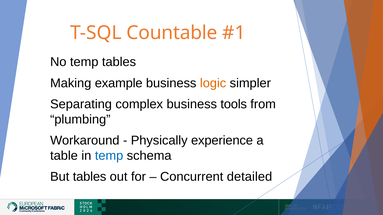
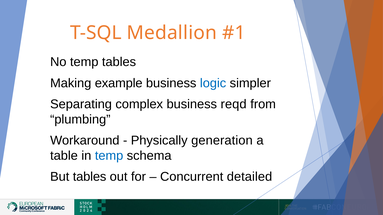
Countable: Countable -> Medallion
logic colour: orange -> blue
tools: tools -> reqd
experience: experience -> generation
